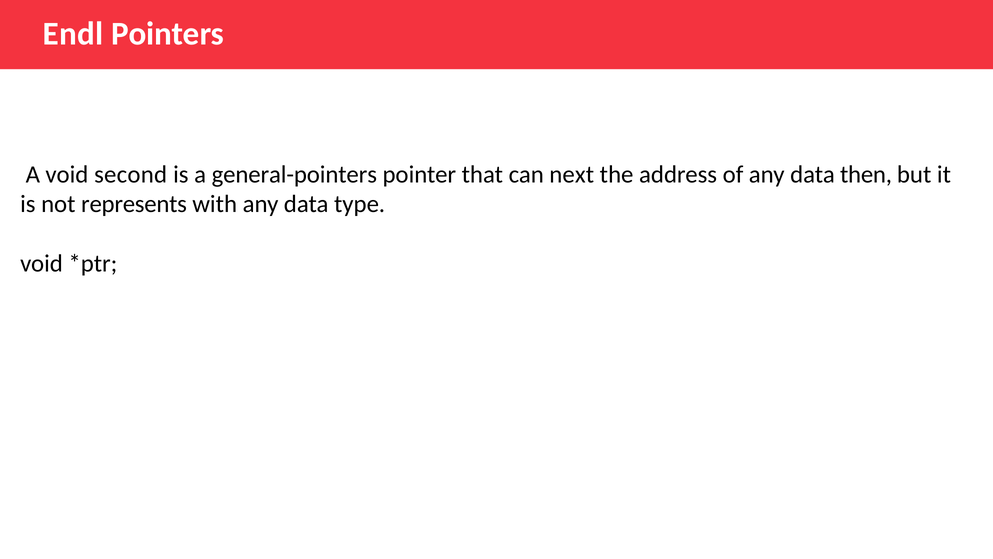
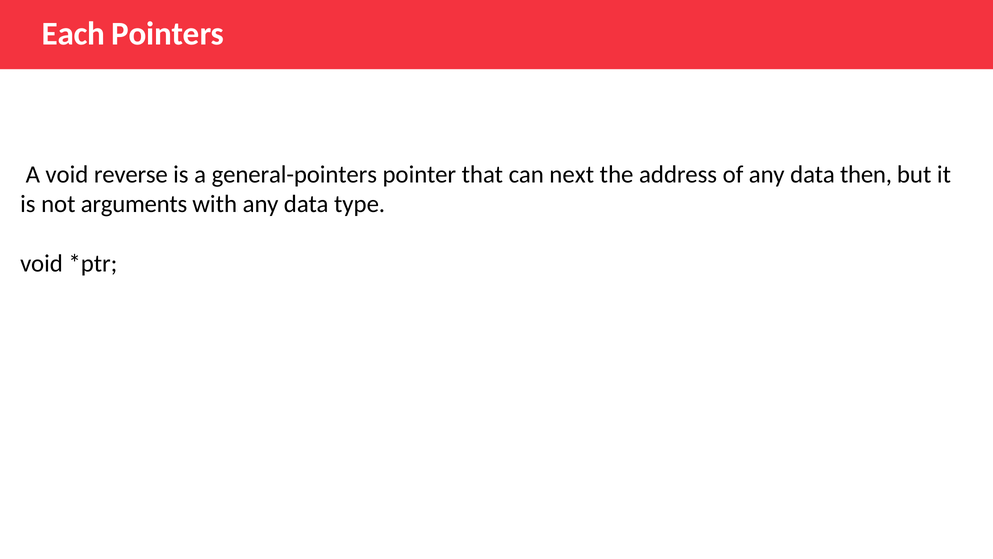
Endl: Endl -> Each
second: second -> reverse
represents: represents -> arguments
